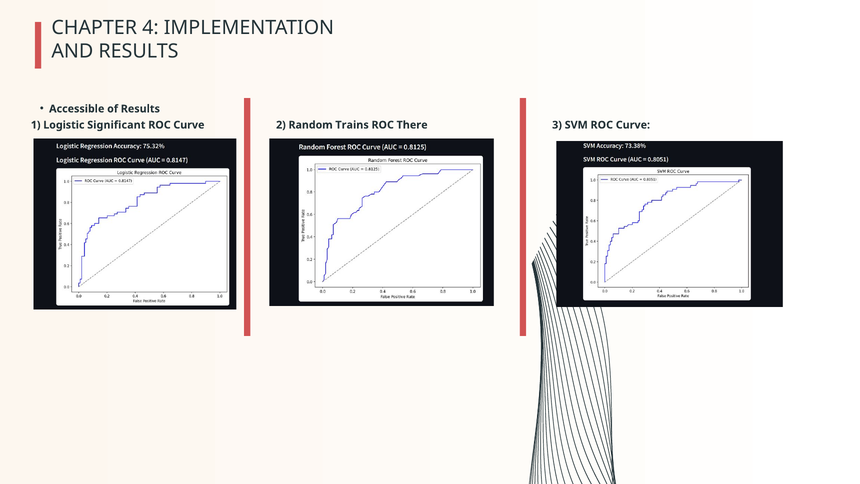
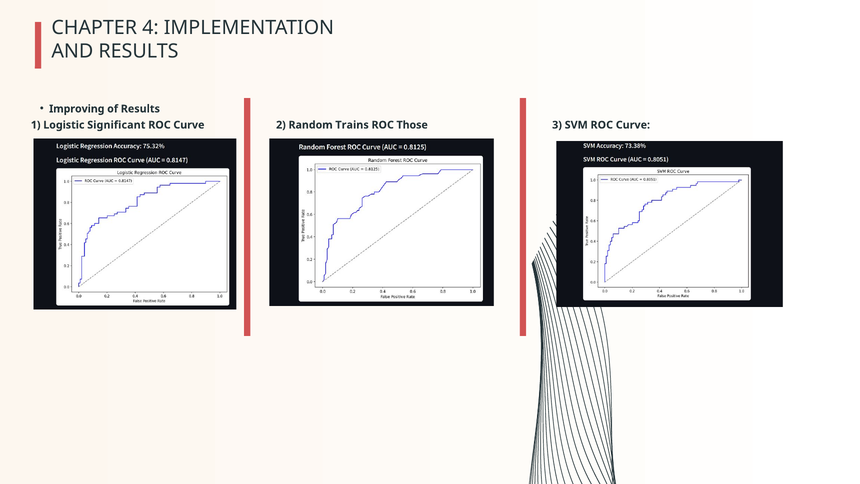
Accessible: Accessible -> Improving
There: There -> Those
